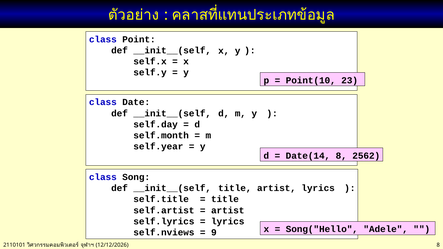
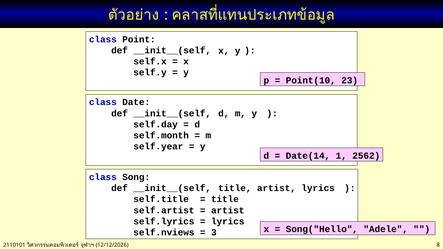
Date(14 8: 8 -> 1
9: 9 -> 3
